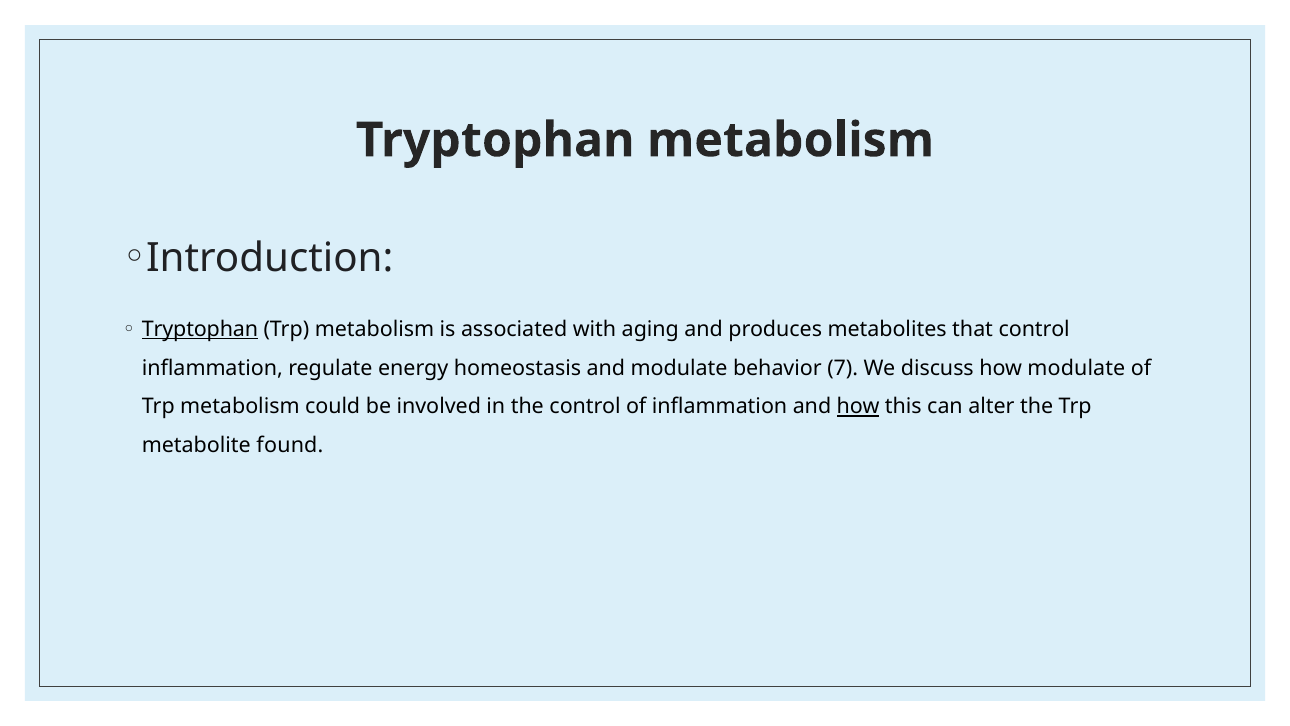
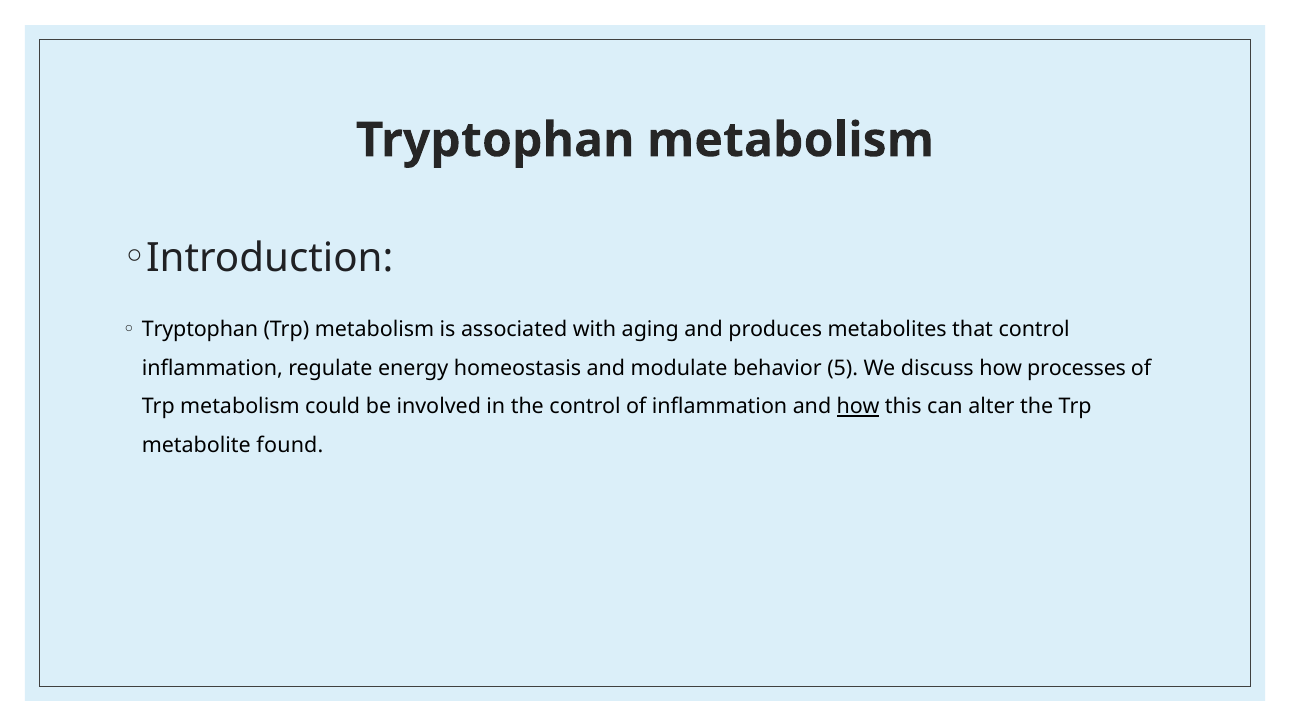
Tryptophan at (200, 329) underline: present -> none
7: 7 -> 5
how modulate: modulate -> processes
